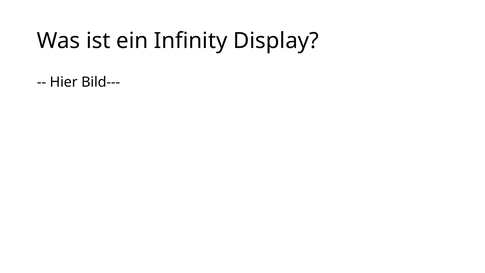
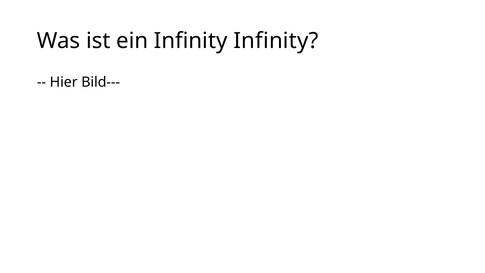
Infinity Display: Display -> Infinity
